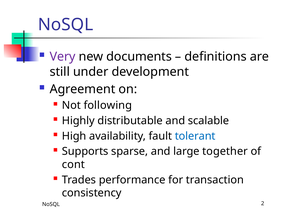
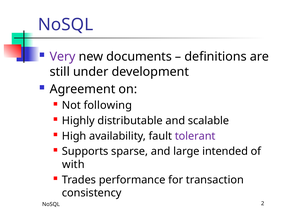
tolerant colour: blue -> purple
together: together -> intended
cont: cont -> with
